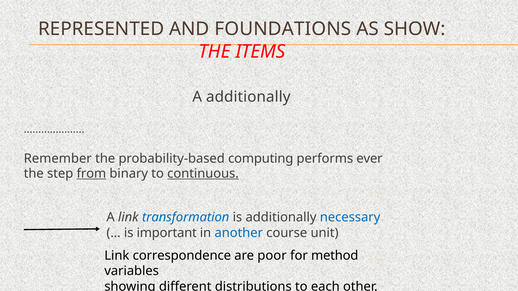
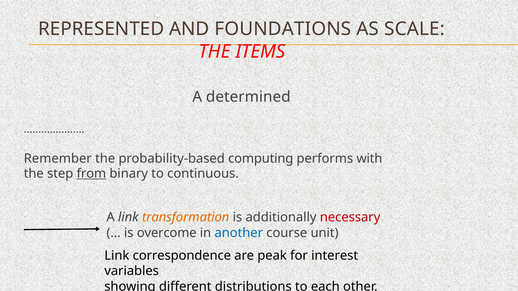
SHOW: SHOW -> SCALE
A additionally: additionally -> determined
ever: ever -> with
continuous underline: present -> none
transformation colour: blue -> orange
necessary colour: blue -> red
important: important -> overcome
poor: poor -> peak
method: method -> interest
